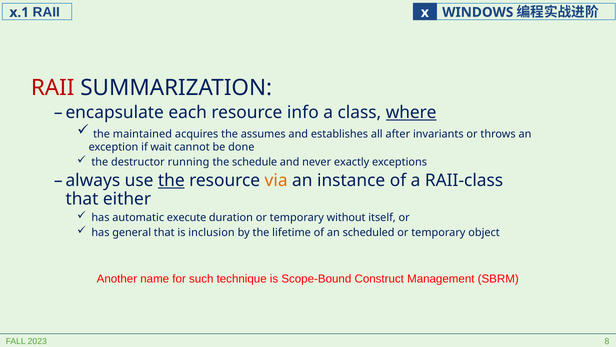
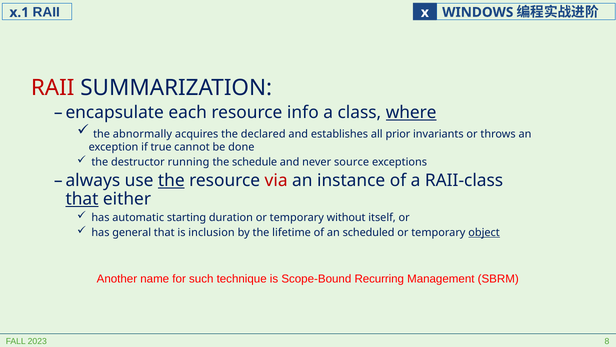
maintained: maintained -> abnormally
assumes: assumes -> declared
after: after -> prior
wait: wait -> true
exactly: exactly -> source
via colour: orange -> red
that at (82, 199) underline: none -> present
execute: execute -> starting
object underline: none -> present
Construct: Construct -> Recurring
